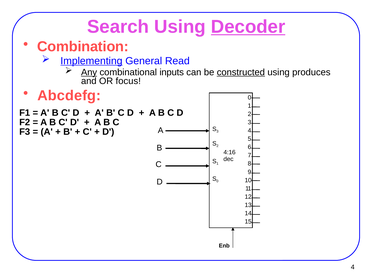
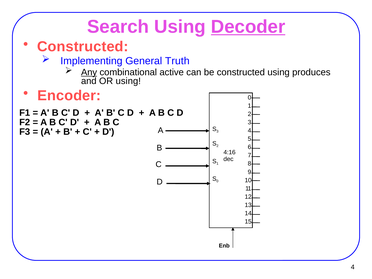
Combination at (83, 47): Combination -> Constructed
Implementing underline: present -> none
Read: Read -> Truth
inputs: inputs -> active
constructed at (241, 72) underline: present -> none
OR focus: focus -> using
Abcdefg: Abcdefg -> Encoder
